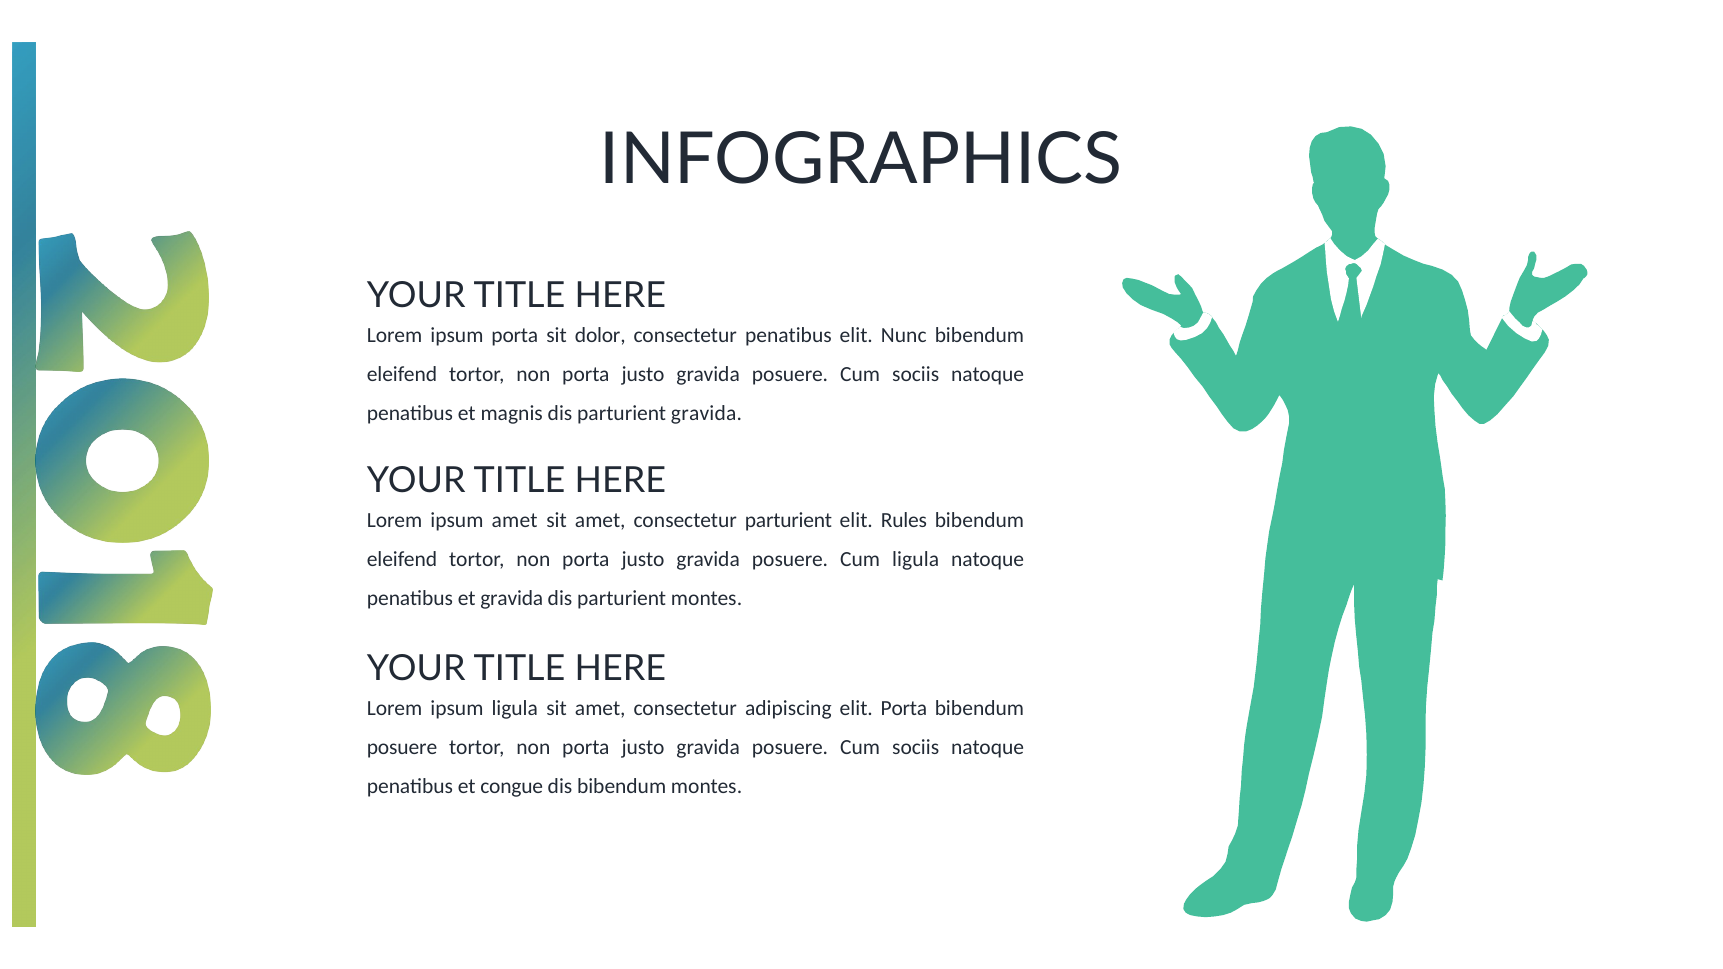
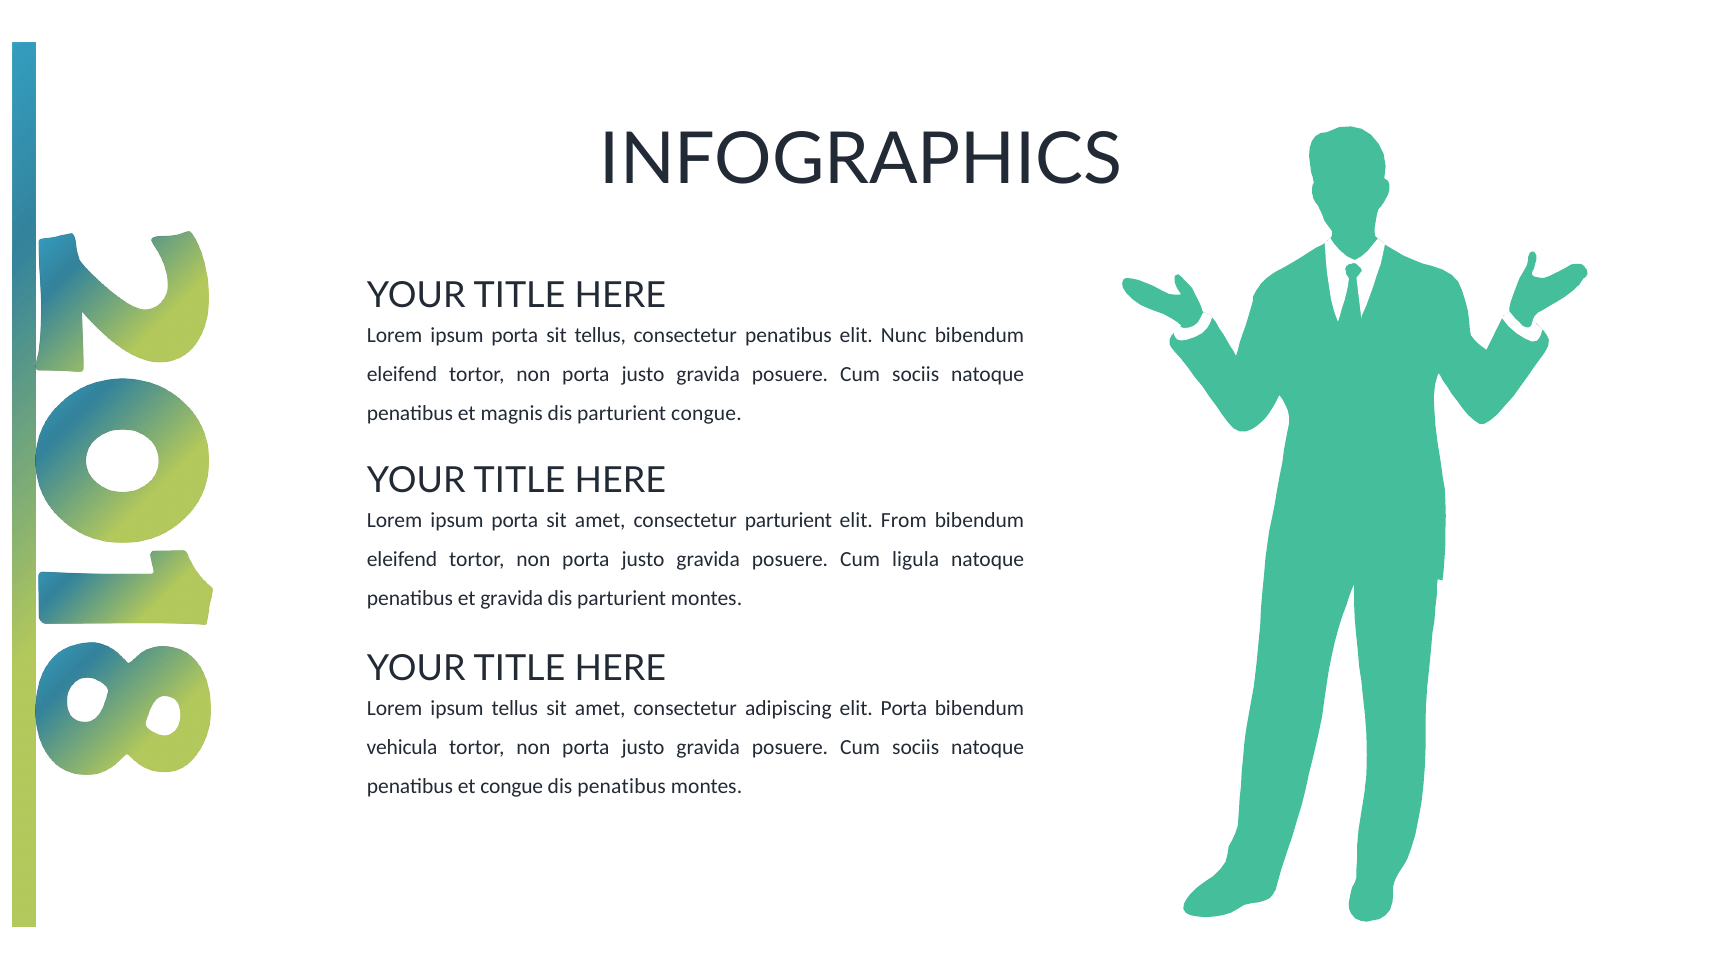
sit dolor: dolor -> tellus
parturient gravida: gravida -> congue
amet at (515, 521): amet -> porta
Rules: Rules -> From
ipsum ligula: ligula -> tellus
posuere at (402, 748): posuere -> vehicula
dis bibendum: bibendum -> penatibus
